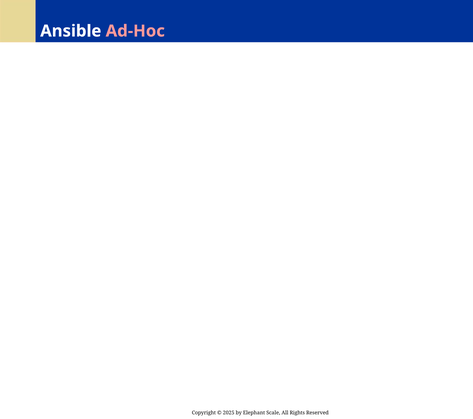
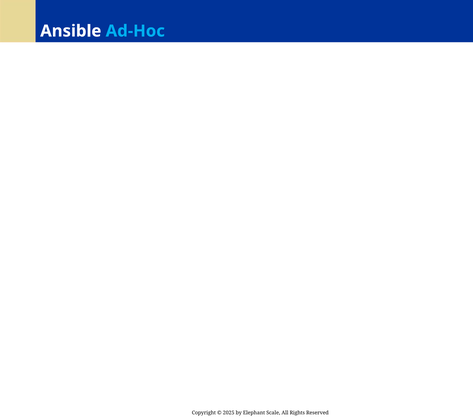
Ad-Hoc colour: pink -> light blue
